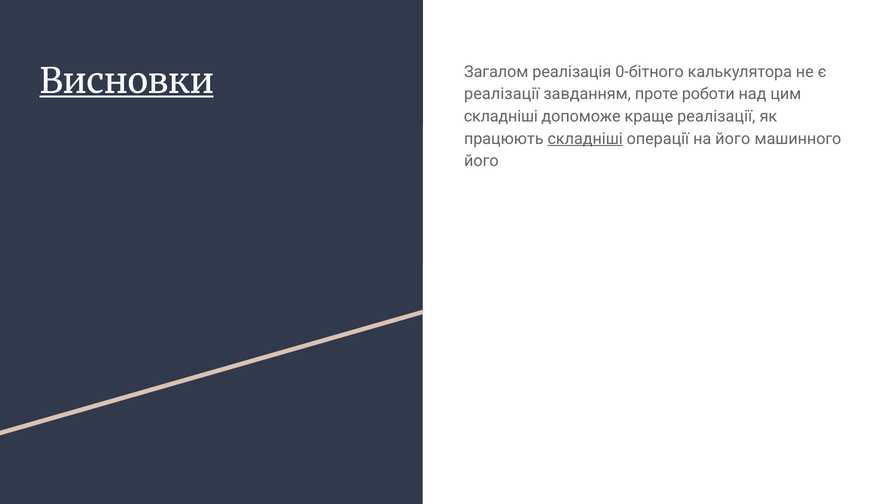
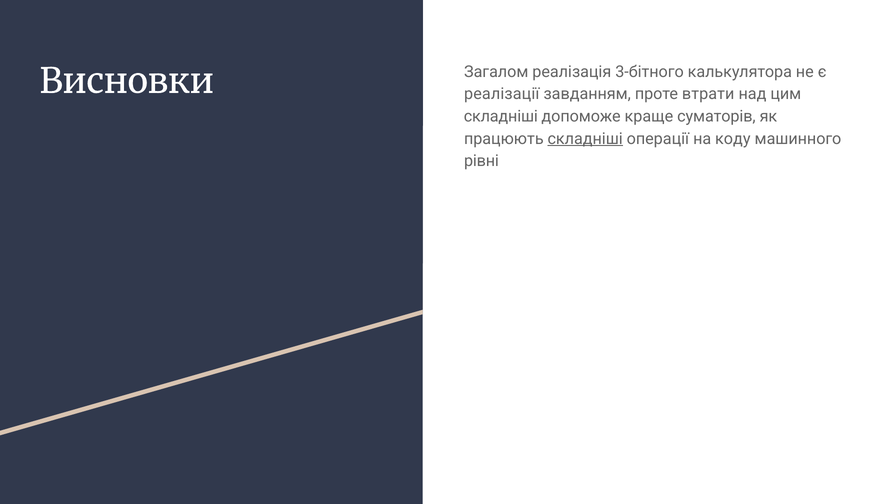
0-бітного: 0-бітного -> 3-бітного
Висновки underline: present -> none
роботи: роботи -> втрати
краще реалізації: реалізації -> суматорів
на його: його -> коду
його at (481, 161): його -> рівні
